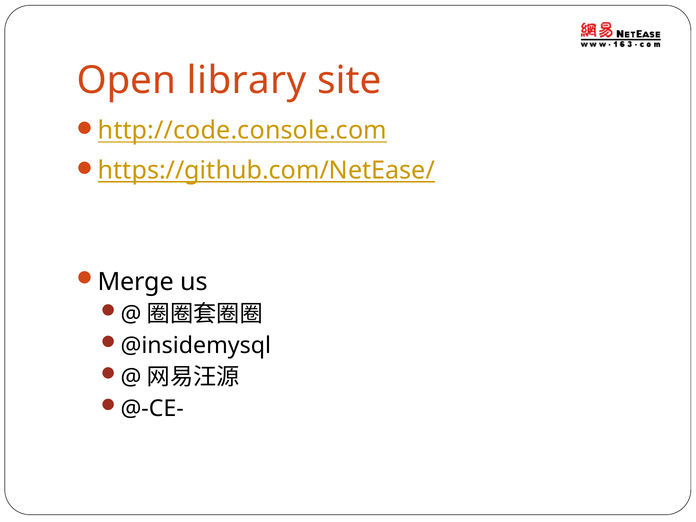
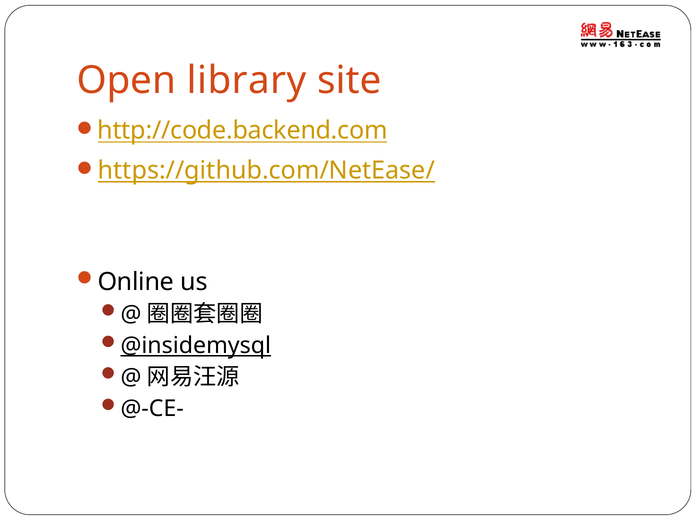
http://code.console.com: http://code.console.com -> http://code.backend.com
Merge: Merge -> Online
@insidemysql underline: none -> present
